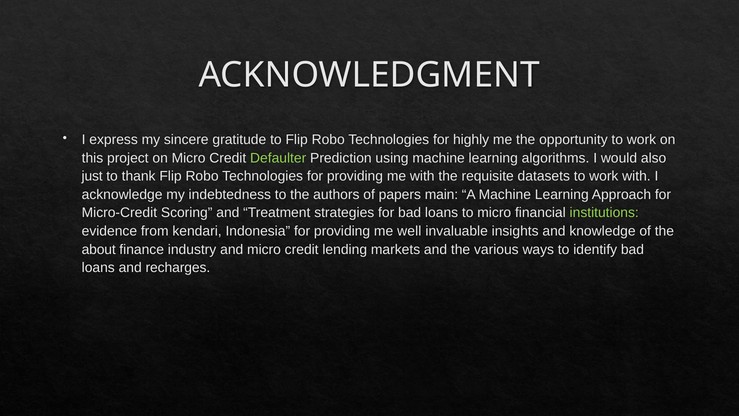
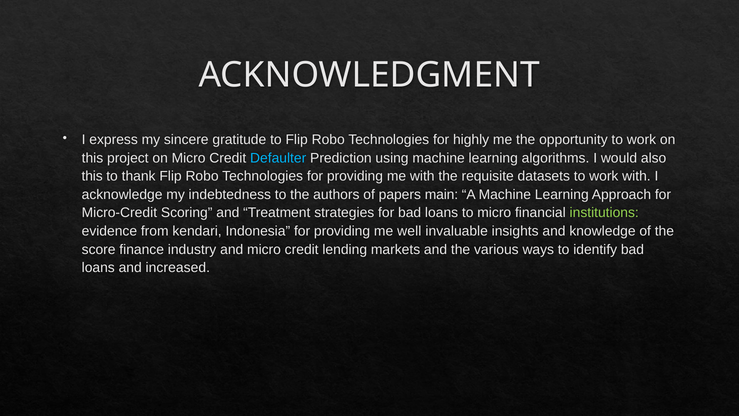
Defaulter colour: light green -> light blue
just at (92, 176): just -> this
about: about -> score
recharges: recharges -> increased
